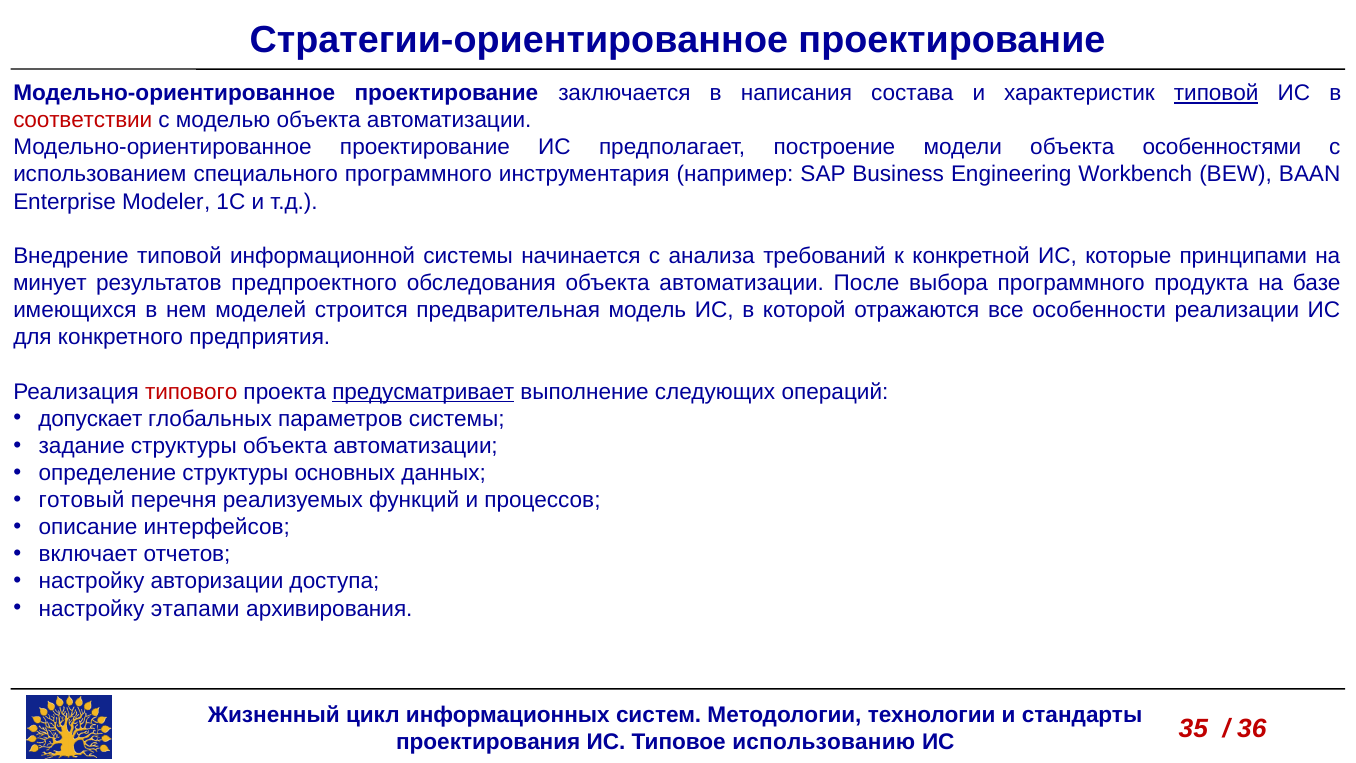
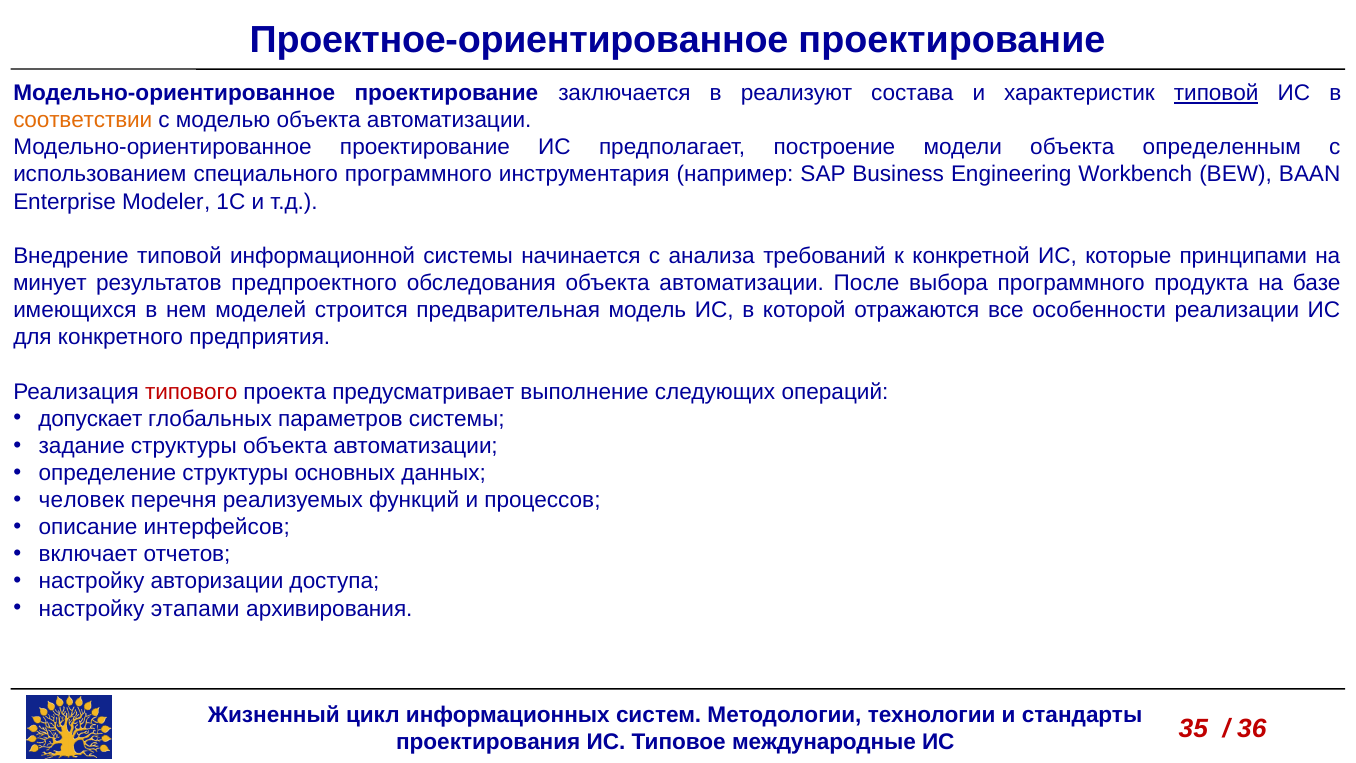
Стратегии-ориентированное: Стратегии-ориентированное -> Проектное-ориентированное
написания: написания -> реализуют
соответствии colour: red -> orange
особенностями: особенностями -> определенным
предусматривает underline: present -> none
готовый: готовый -> человек
использованию: использованию -> международные
